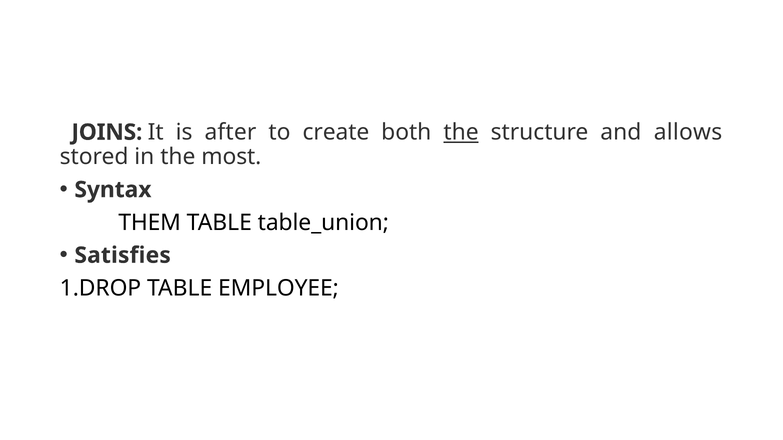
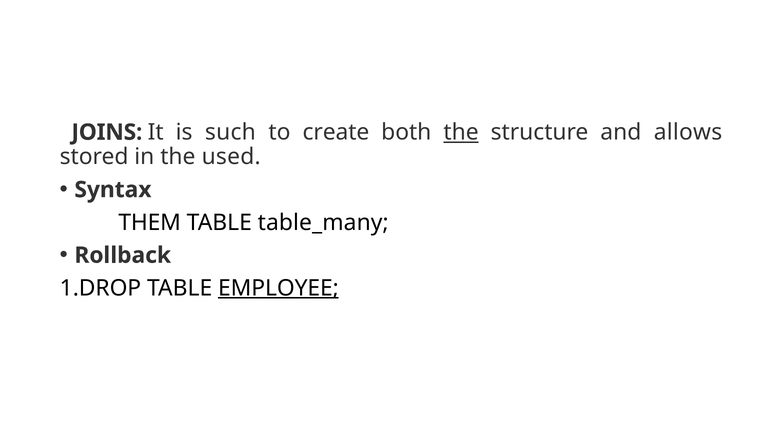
after: after -> such
most: most -> used
table_union: table_union -> table_many
Satisfies: Satisfies -> Rollback
EMPLOYEE underline: none -> present
